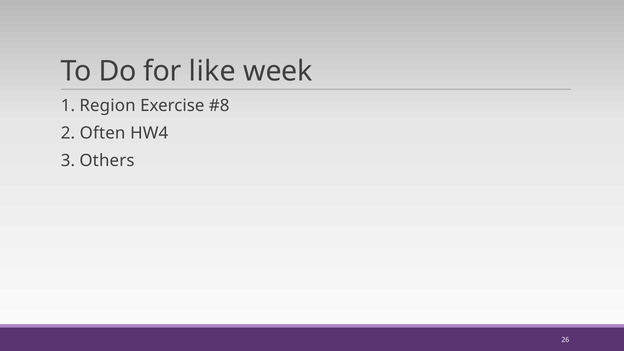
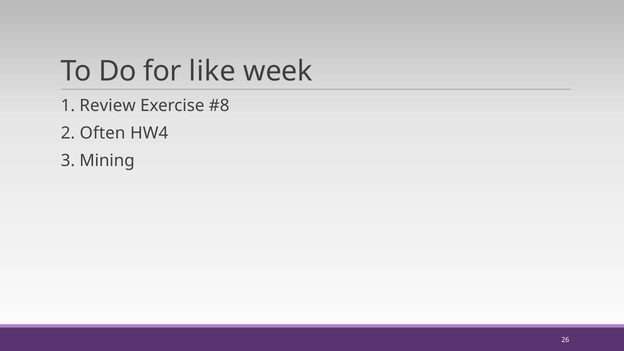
Region: Region -> Review
Others: Others -> Mining
